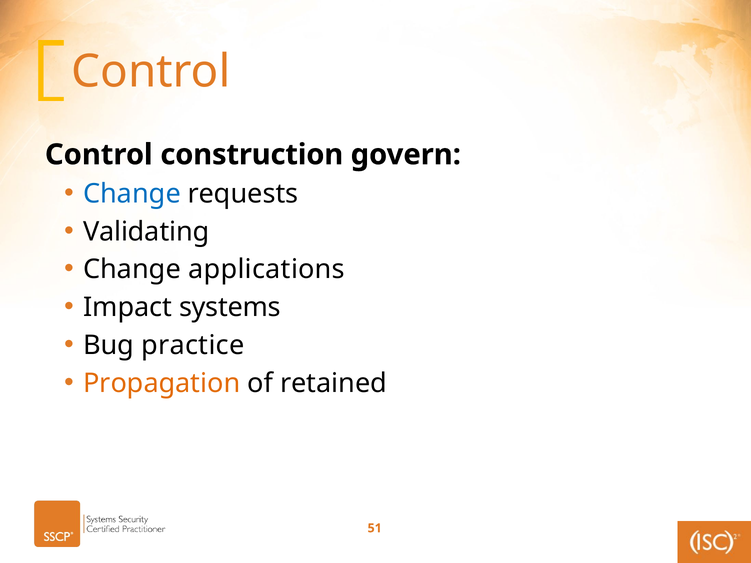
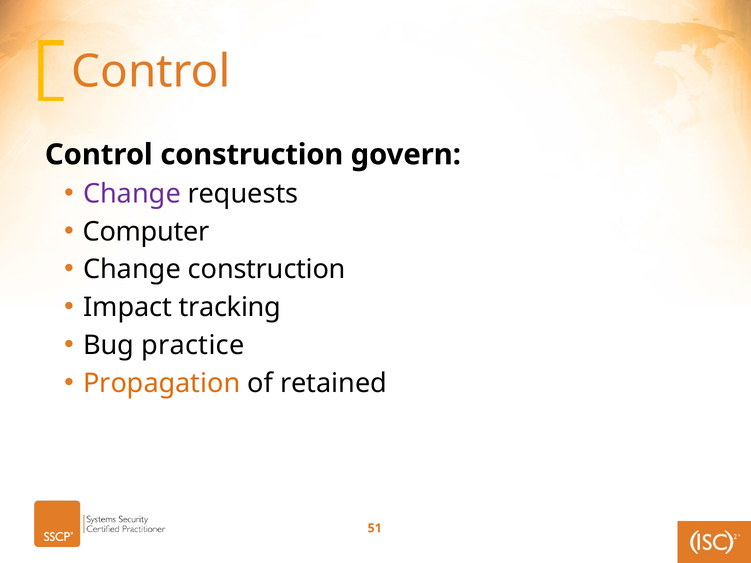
Change at (132, 194) colour: blue -> purple
Validating: Validating -> Computer
Change applications: applications -> construction
systems: systems -> tracking
